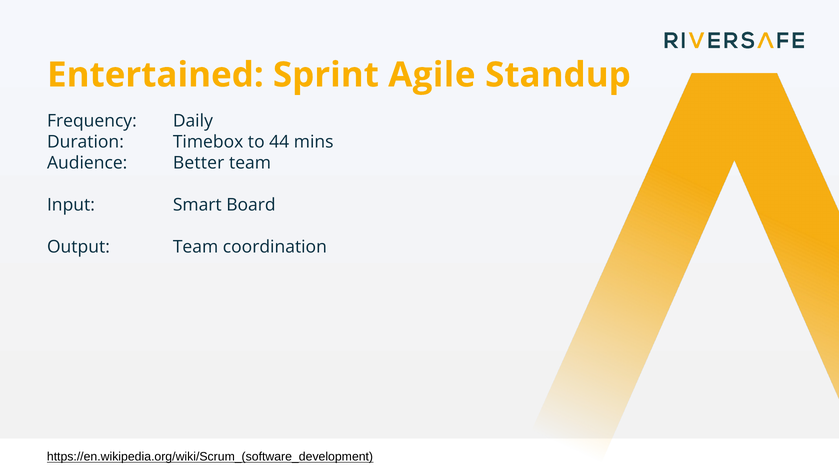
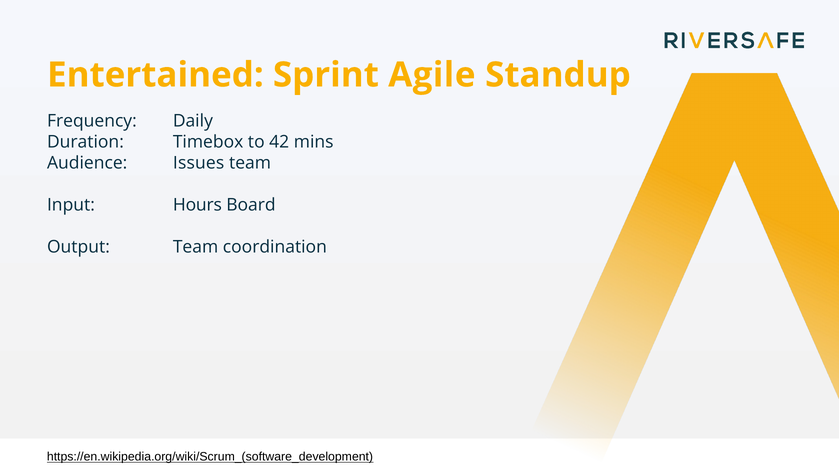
44: 44 -> 42
Better: Better -> Issues
Smart: Smart -> Hours
